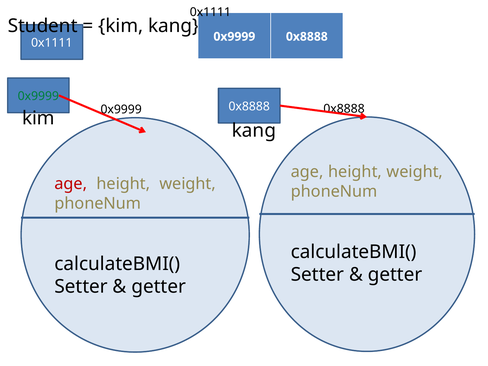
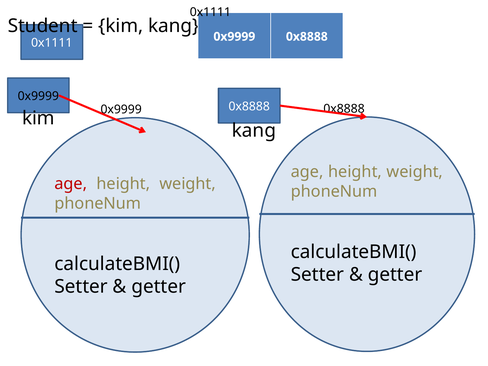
0x9999 at (38, 96) colour: green -> black
